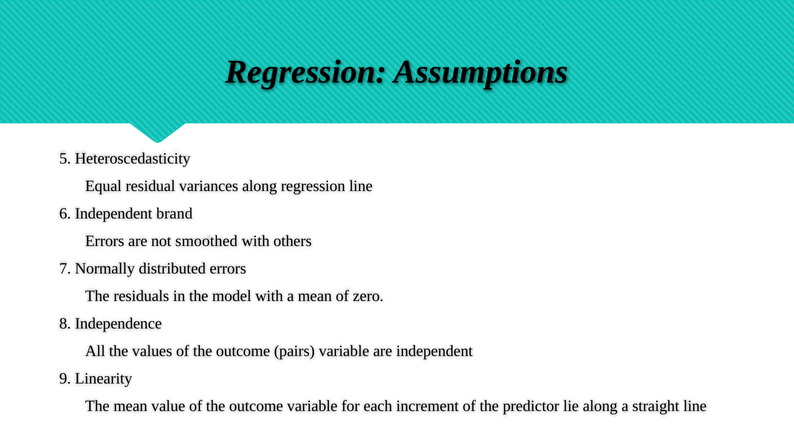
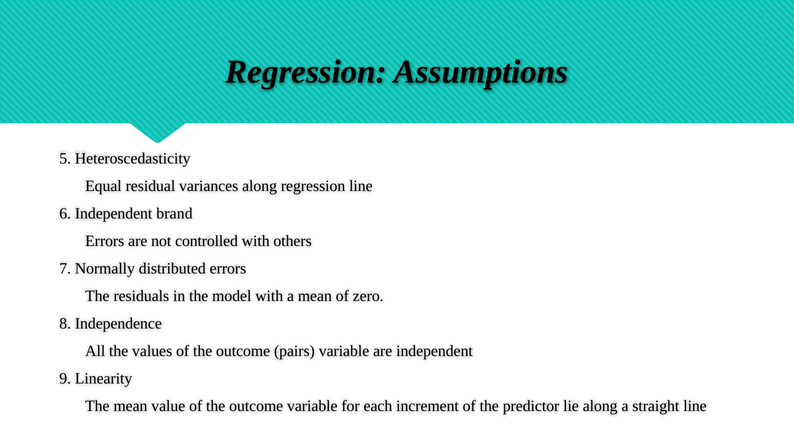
smoothed: smoothed -> controlled
